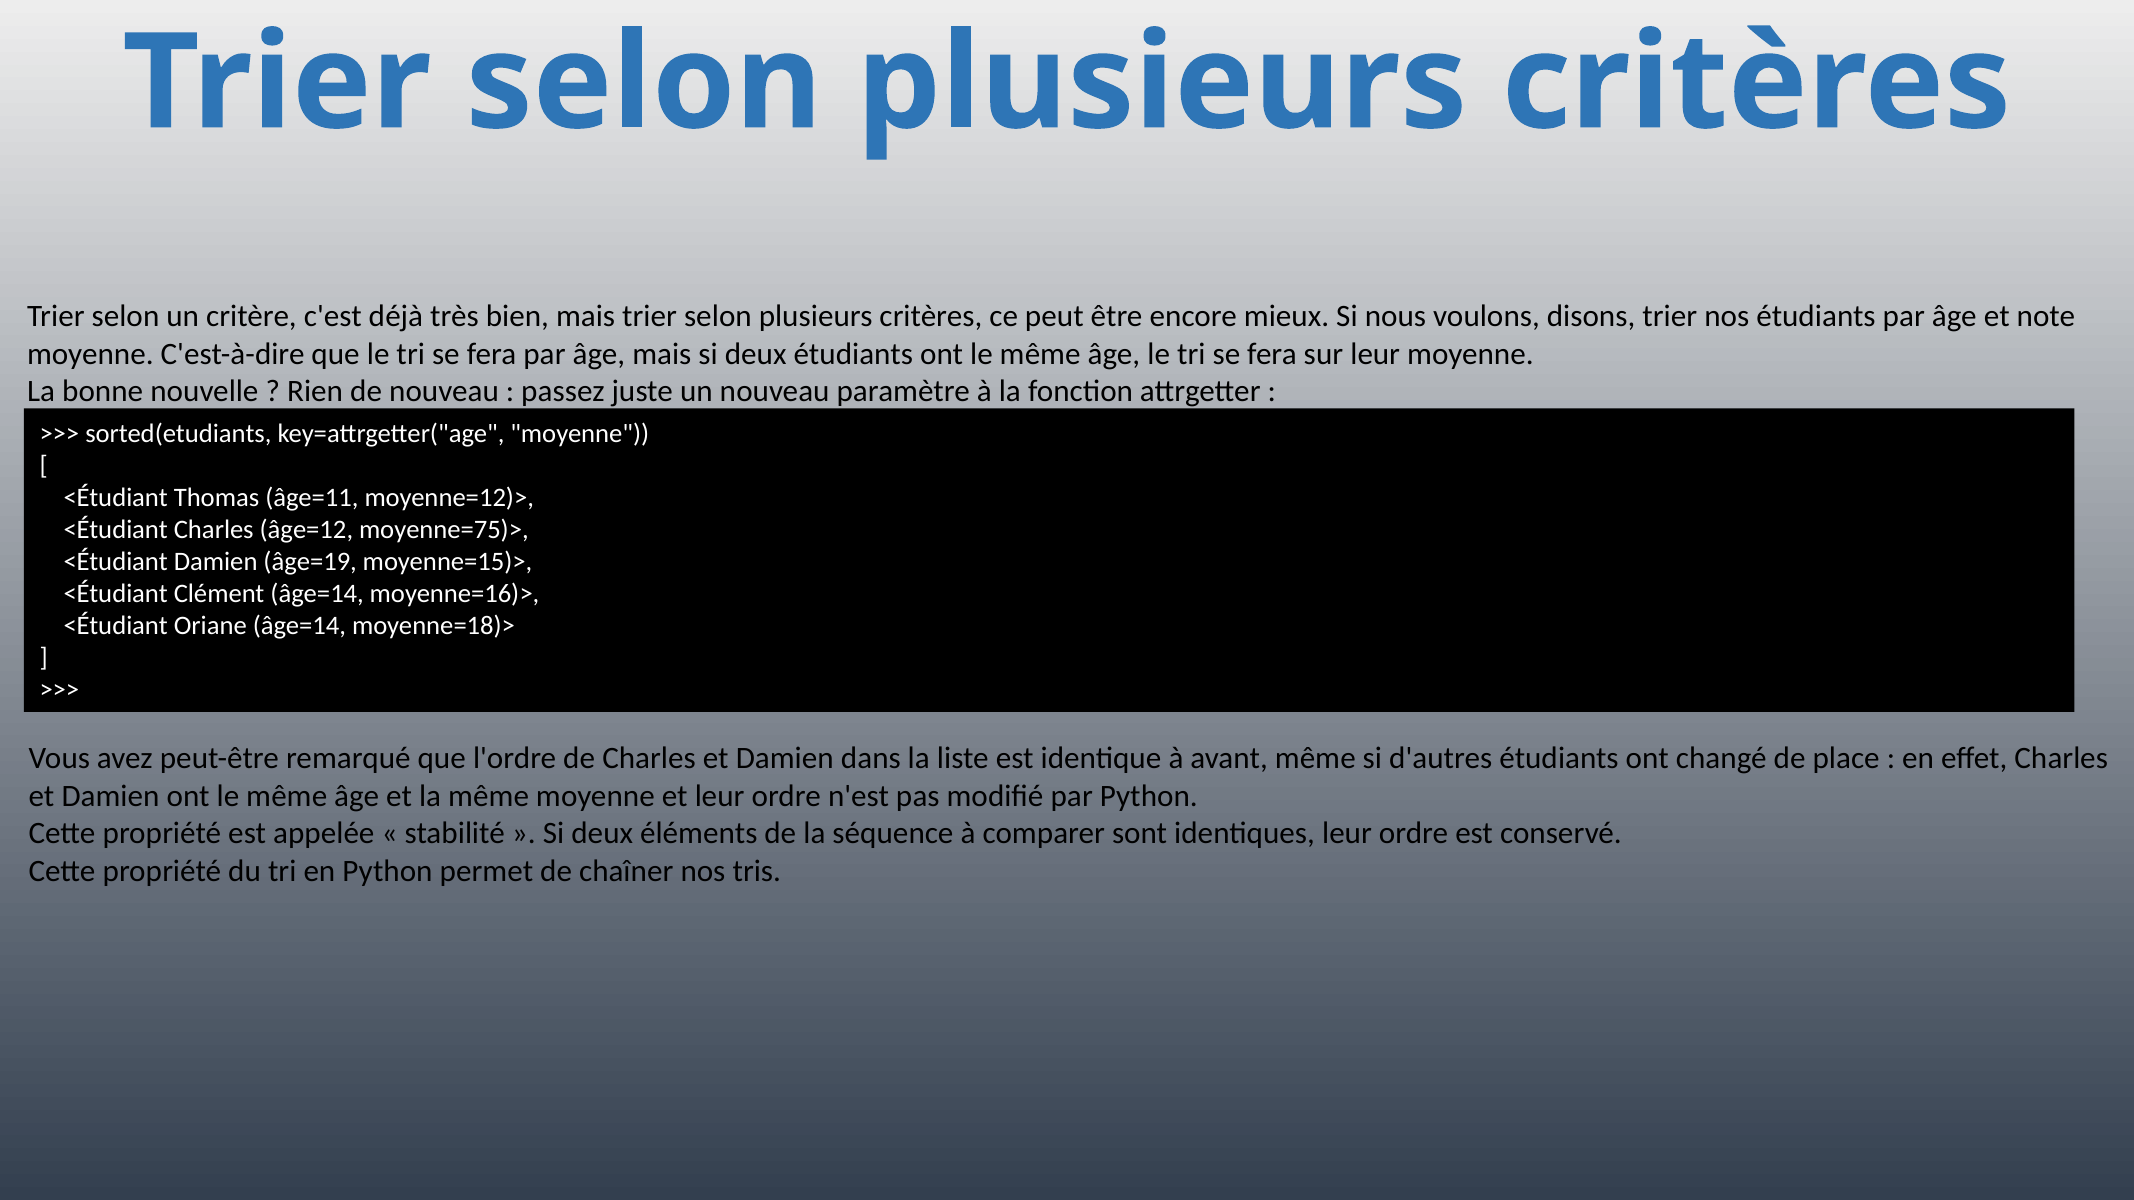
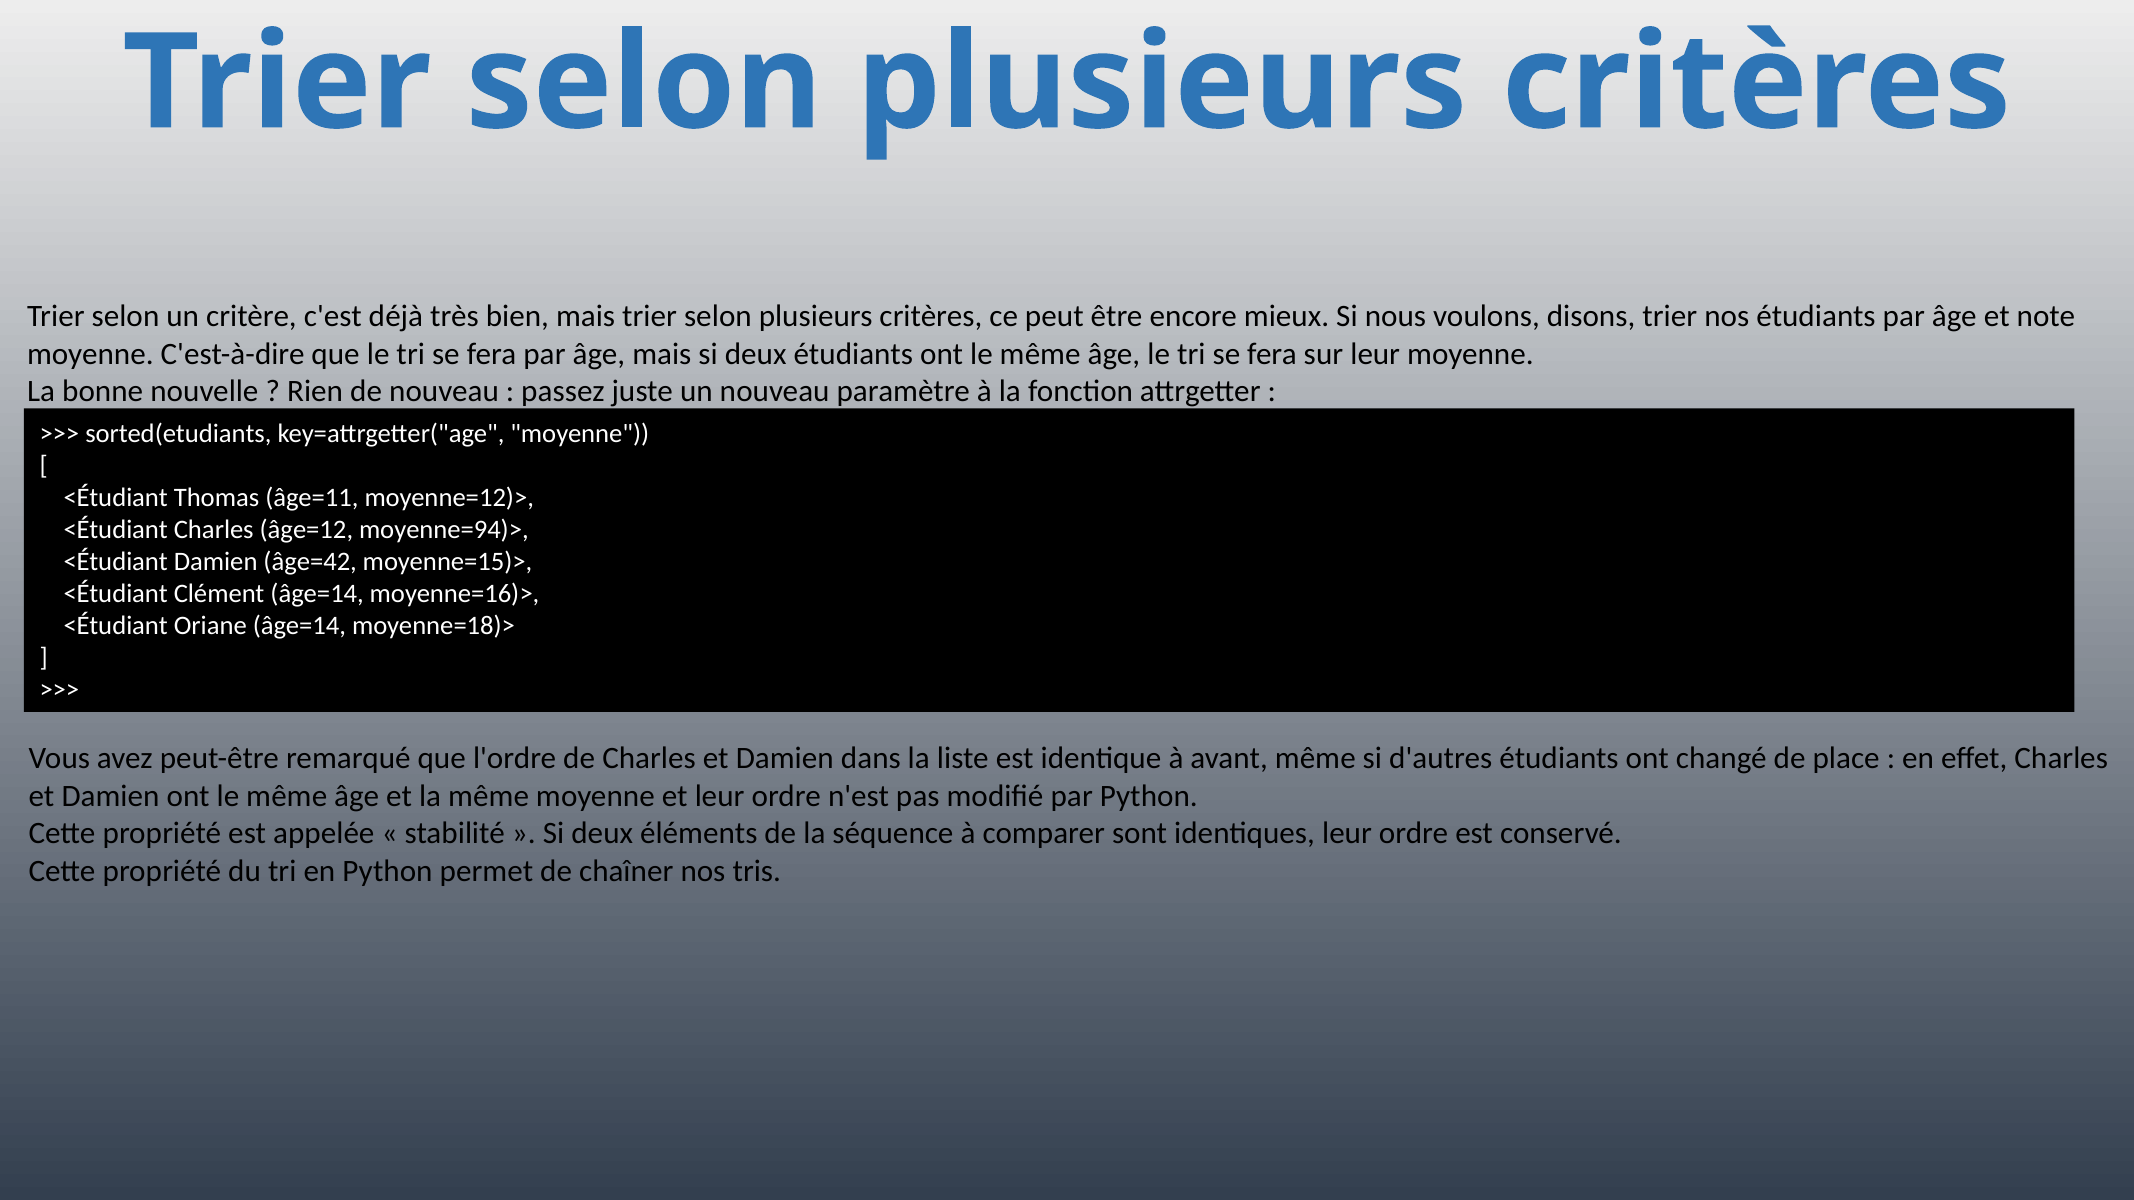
moyenne=75)>: moyenne=75)> -> moyenne=94)>
âge=19: âge=19 -> âge=42
